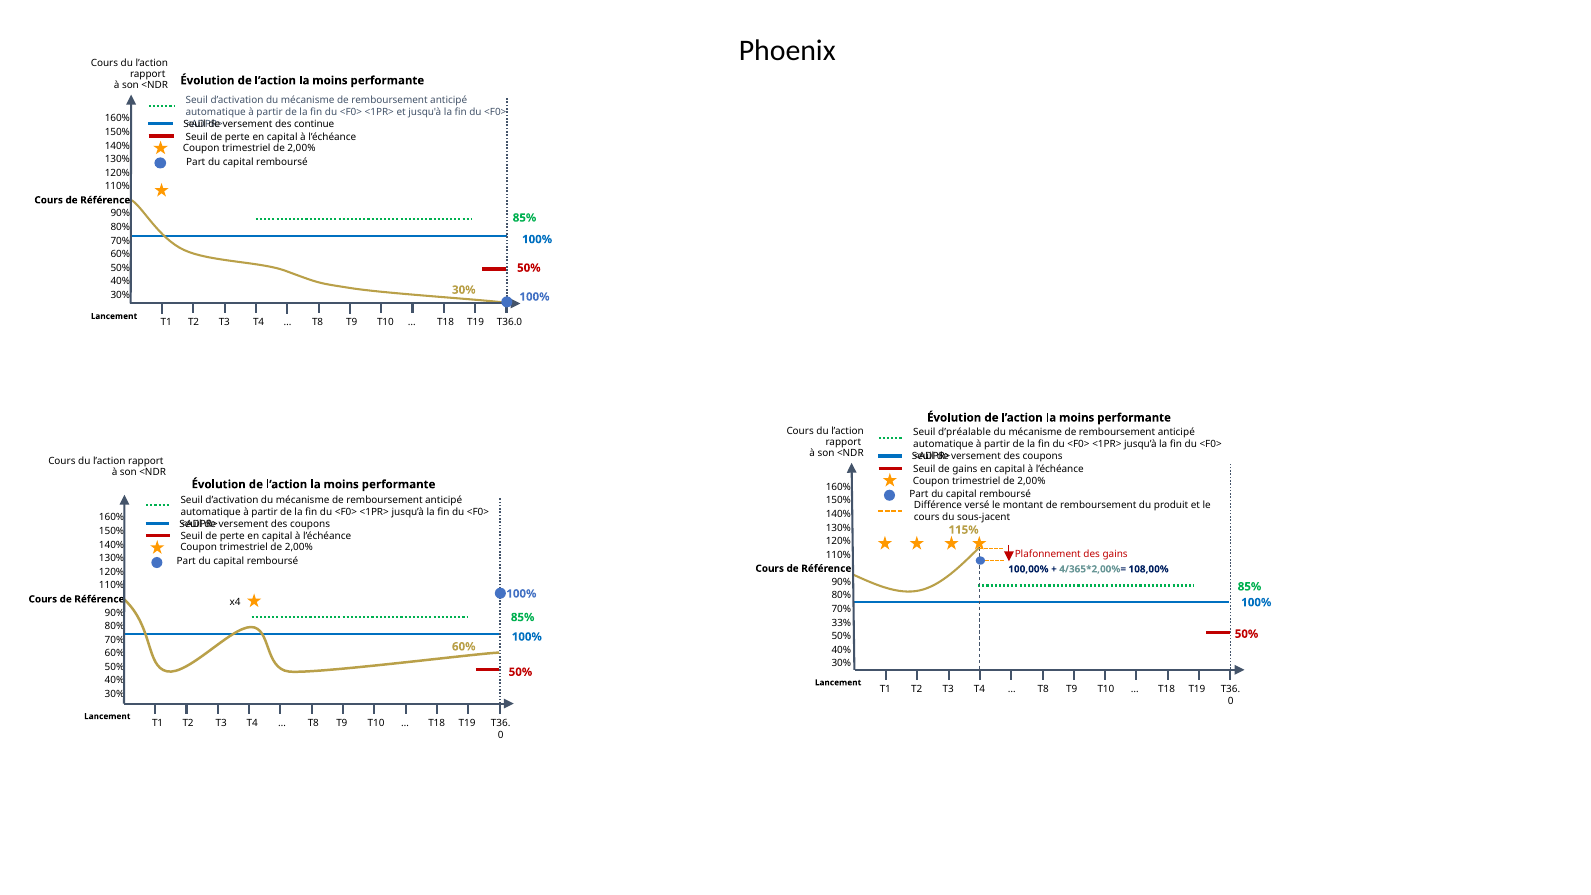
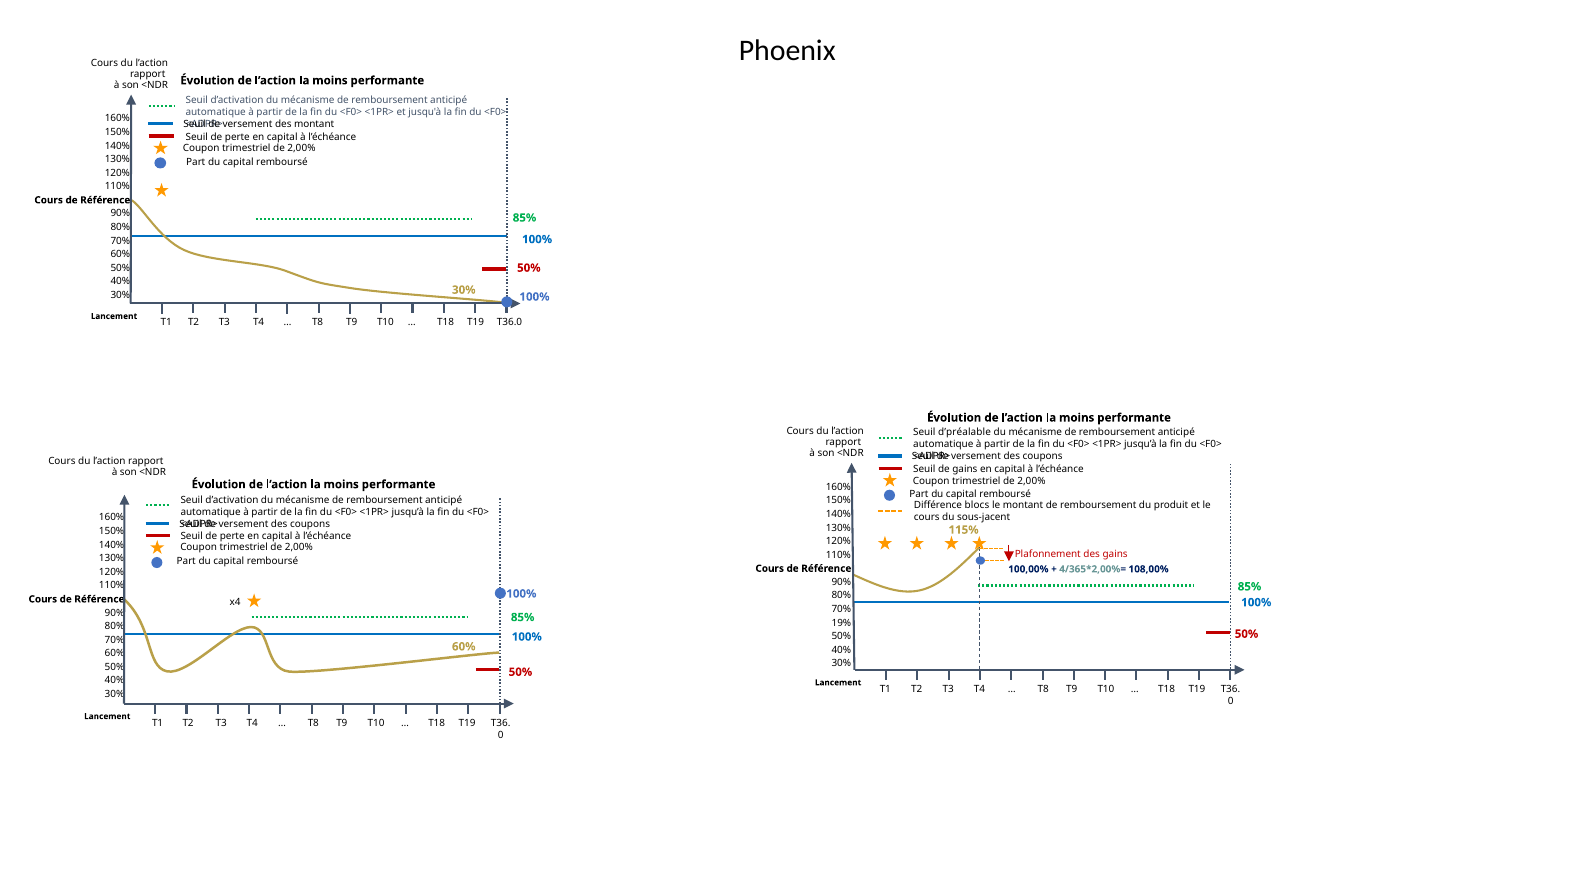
des continue: continue -> montant
versé: versé -> blocs
33%: 33% -> 19%
